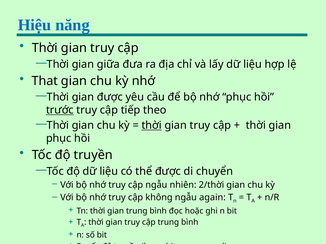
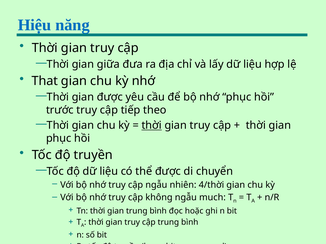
trước underline: present -> none
2/thời: 2/thời -> 4/thời
again: again -> much
